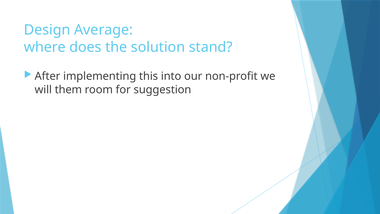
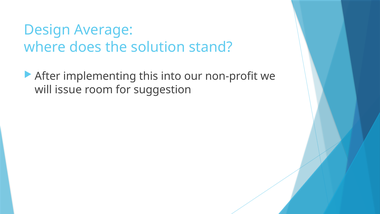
them: them -> issue
